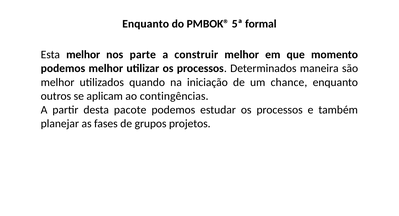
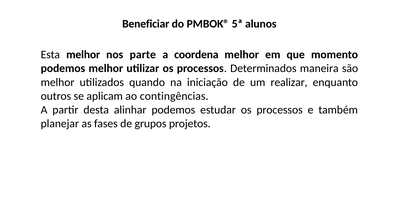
Enquanto at (146, 24): Enquanto -> Beneficiar
formal: formal -> alunos
construir: construir -> coordena
chance: chance -> realizar
pacote: pacote -> alinhar
